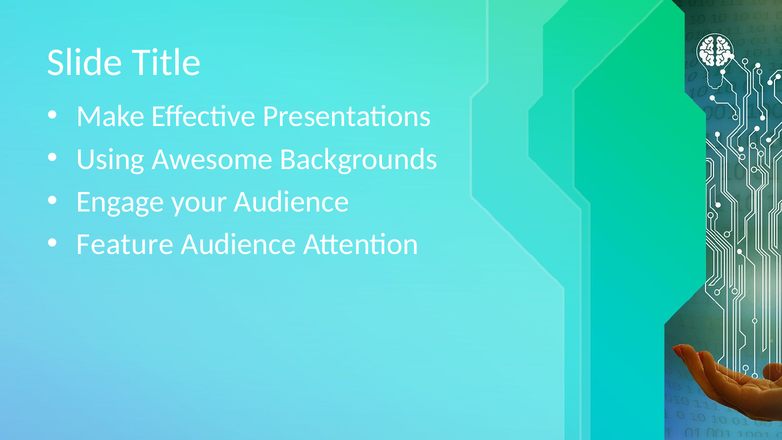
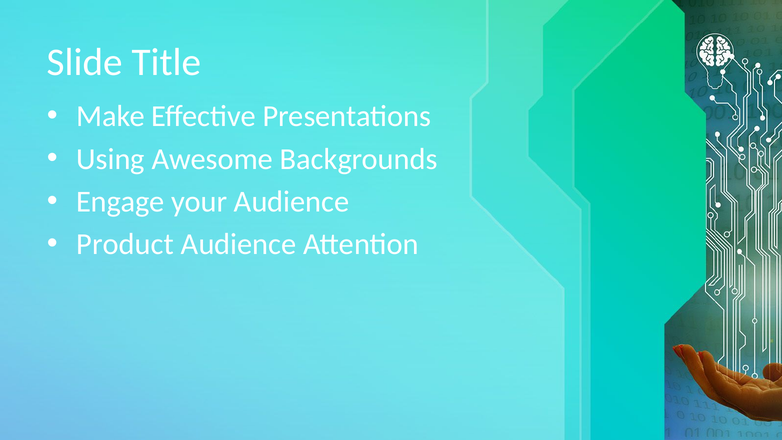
Feature: Feature -> Product
